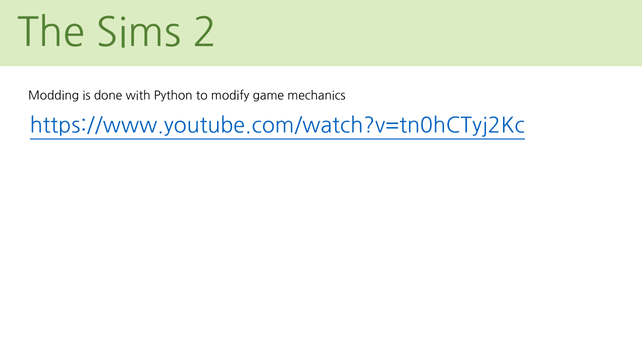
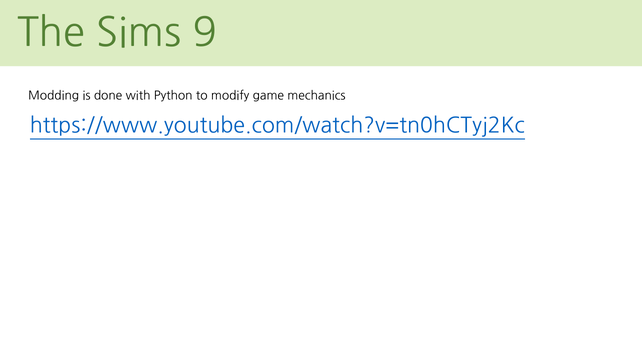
2: 2 -> 9
